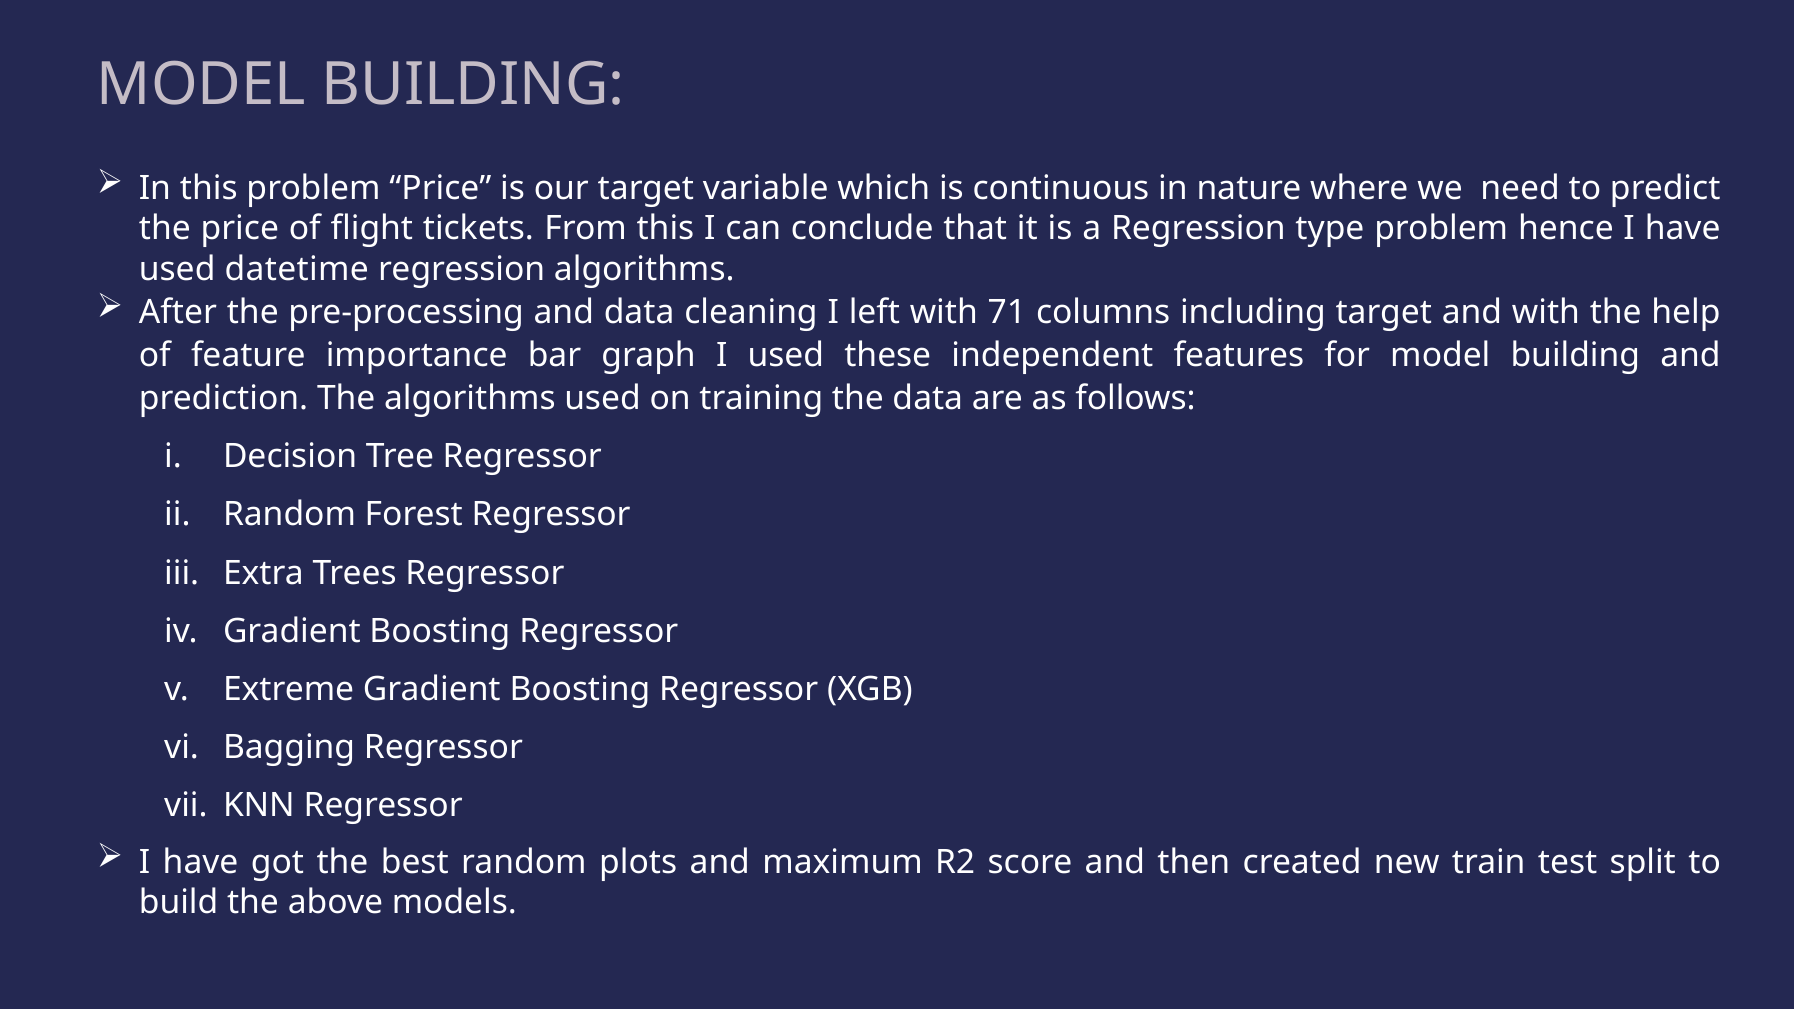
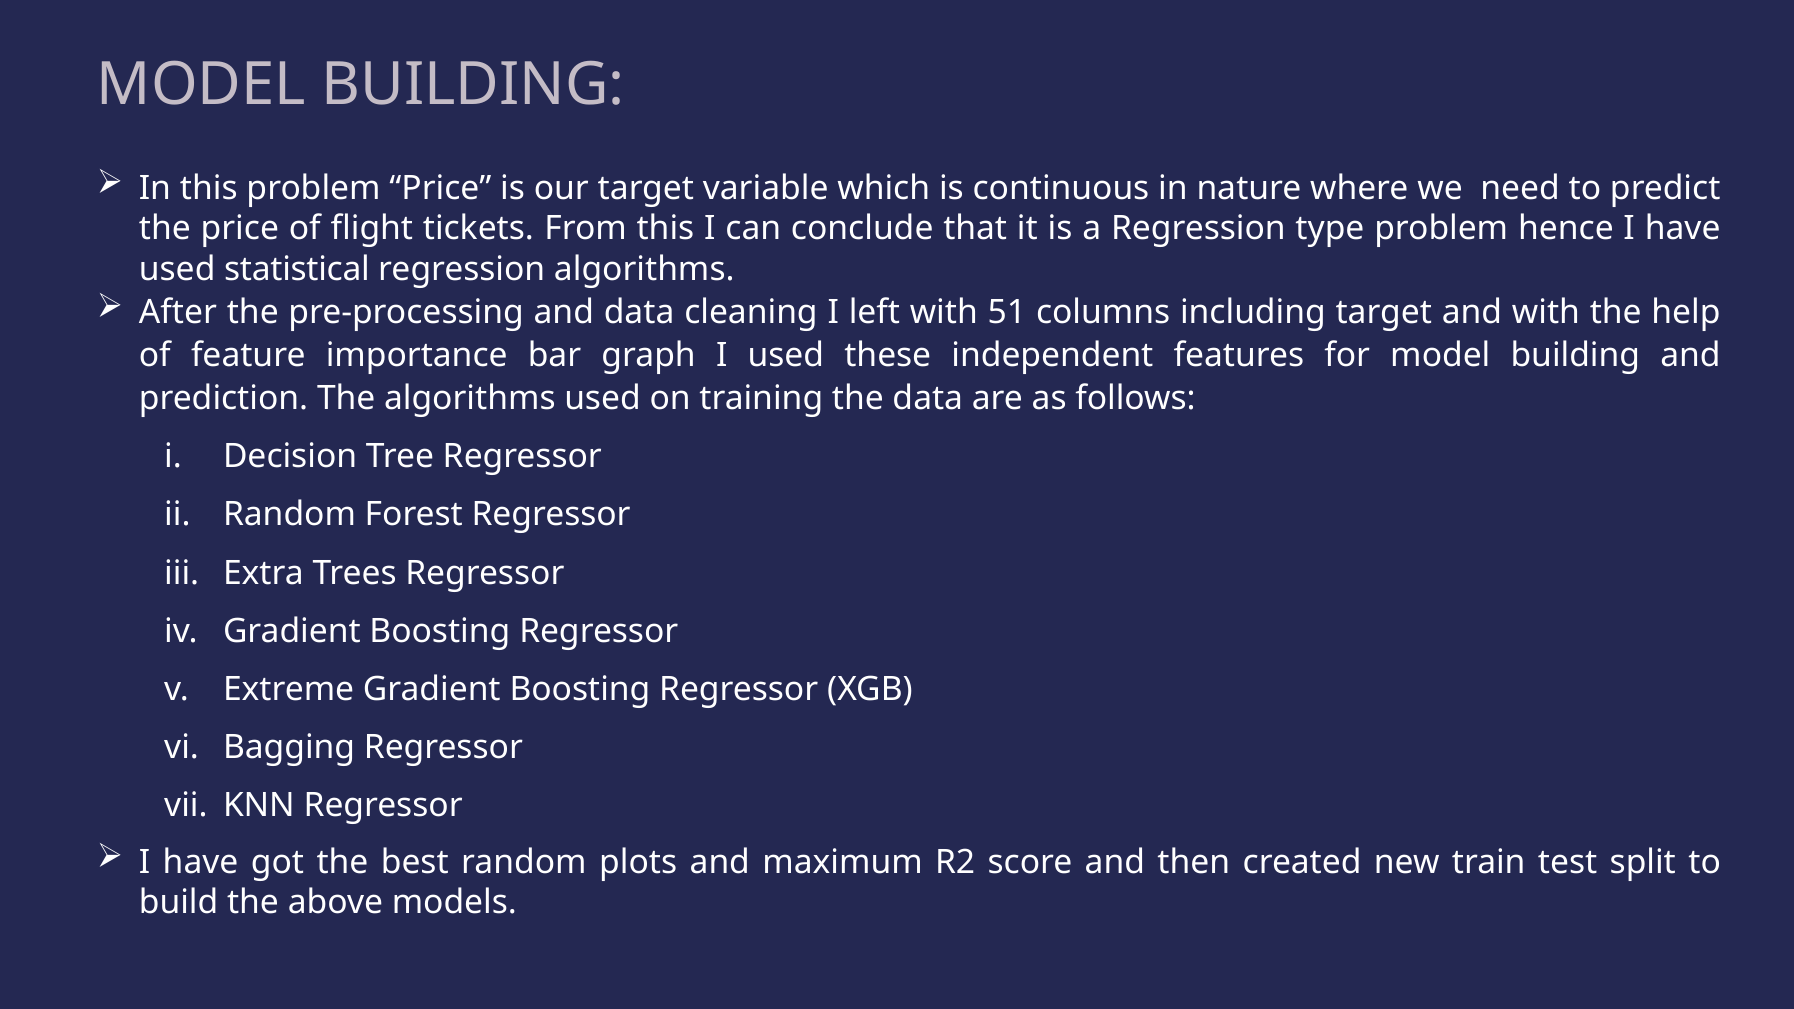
datetime: datetime -> statistical
71: 71 -> 51
